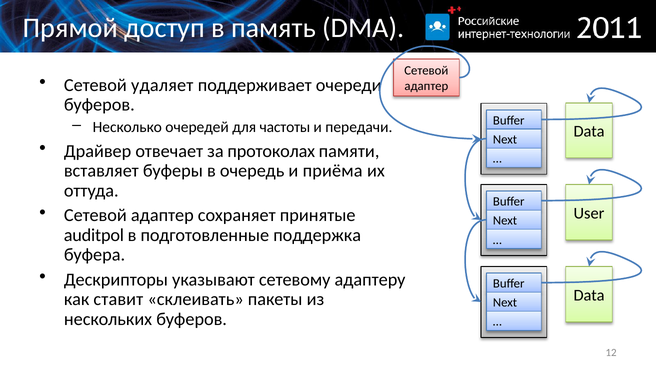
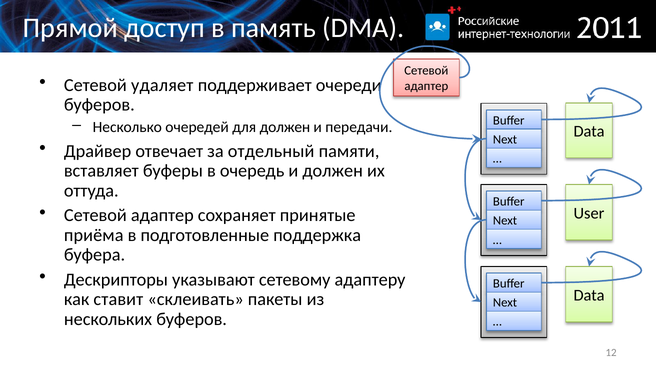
для частоты: частоты -> должен
протоколах: протоколах -> отдельный
и приёма: приёма -> должен
auditpol: auditpol -> приёма
